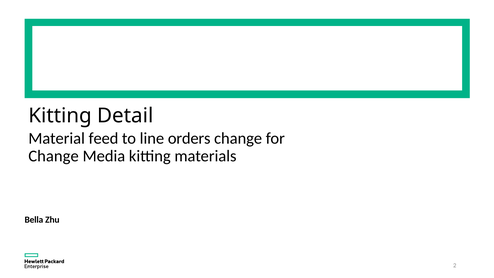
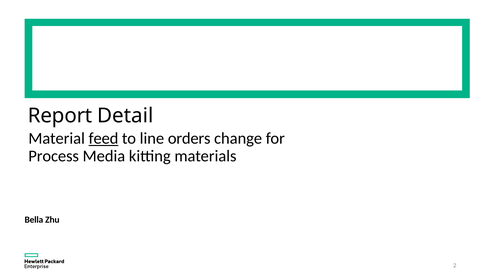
Kitting at (60, 116): Kitting -> Report
feed underline: none -> present
Change at (54, 156): Change -> Process
